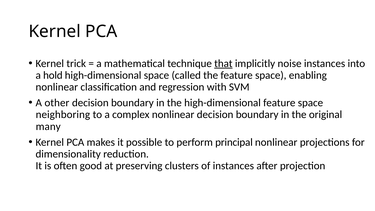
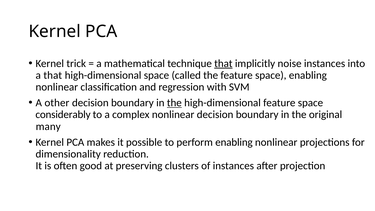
a hold: hold -> that
the at (174, 103) underline: none -> present
neighboring: neighboring -> considerably
perform principal: principal -> enabling
